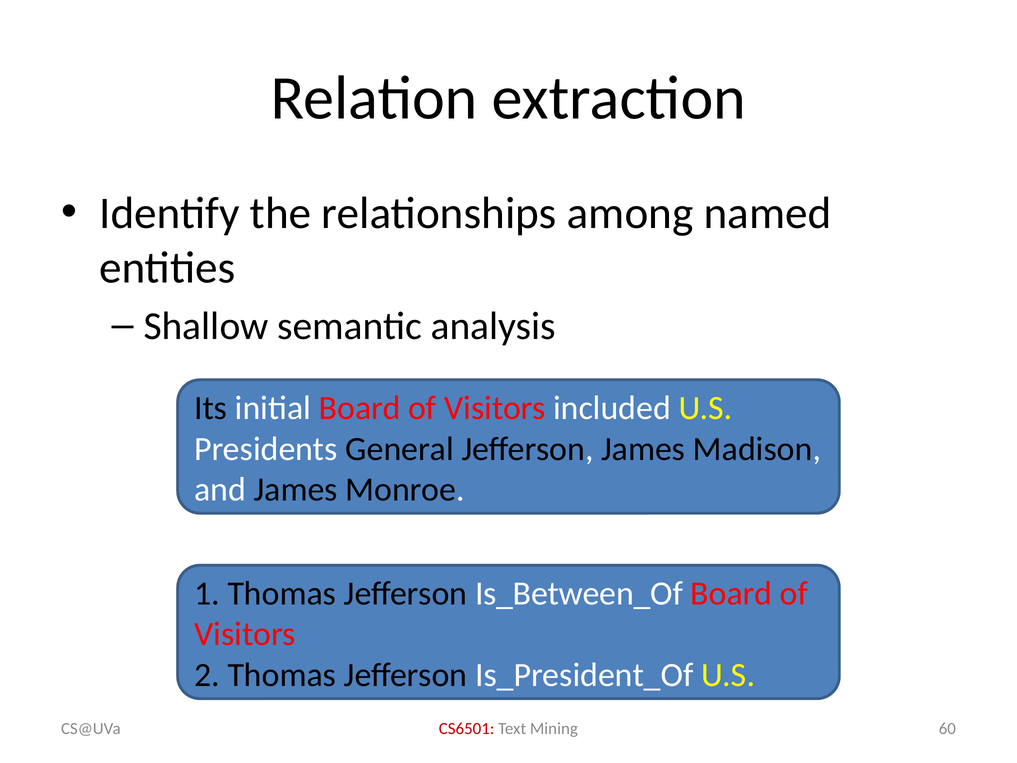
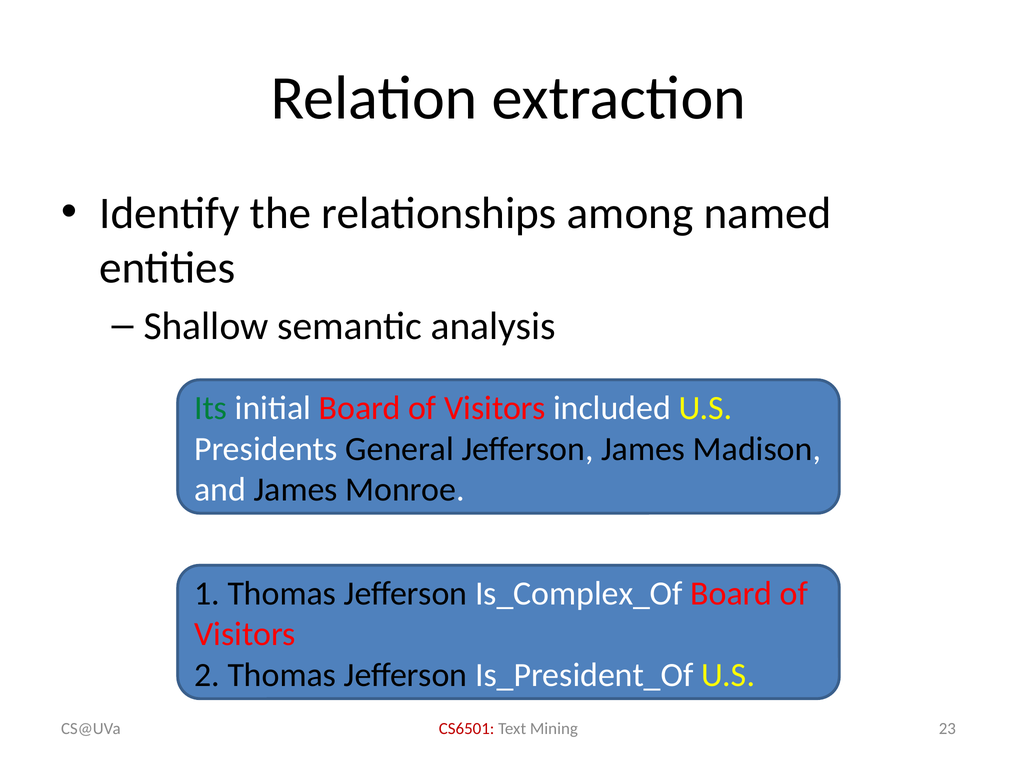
Its colour: black -> green
Is_Between_Of: Is_Between_Of -> Is_Complex_Of
60: 60 -> 23
